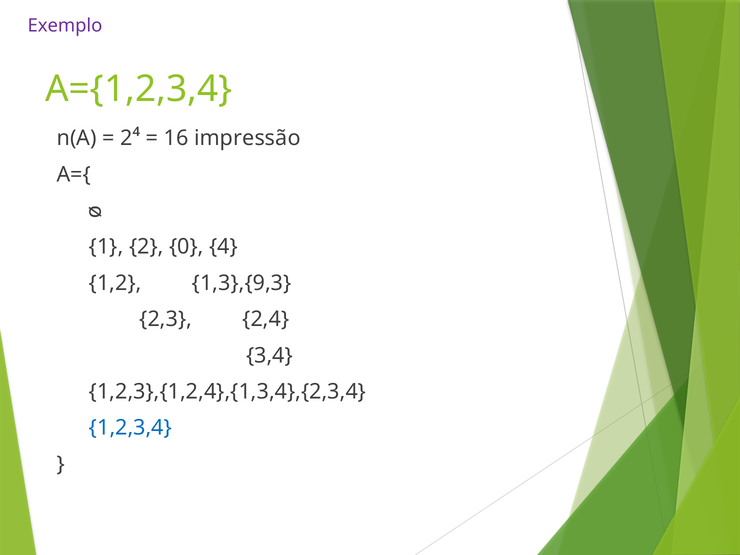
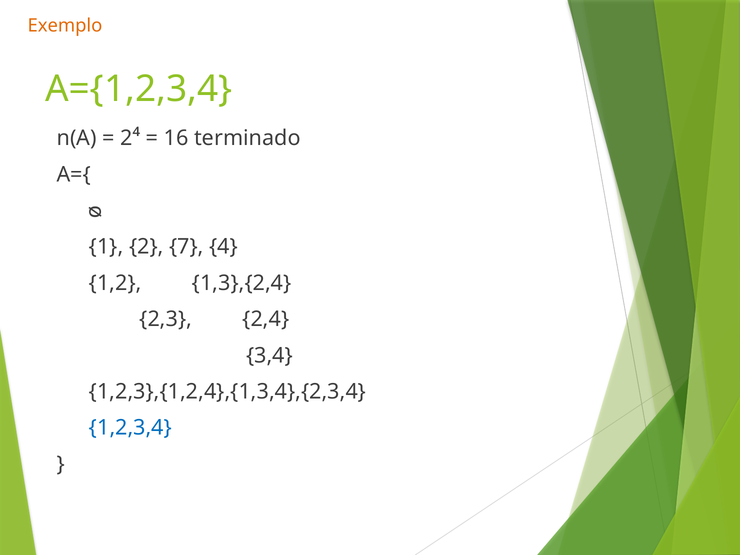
Exemplo colour: purple -> orange
impressão: impressão -> terminado
0: 0 -> 7
1,3},{9,3: 1,3},{9,3 -> 1,3},{2,4
